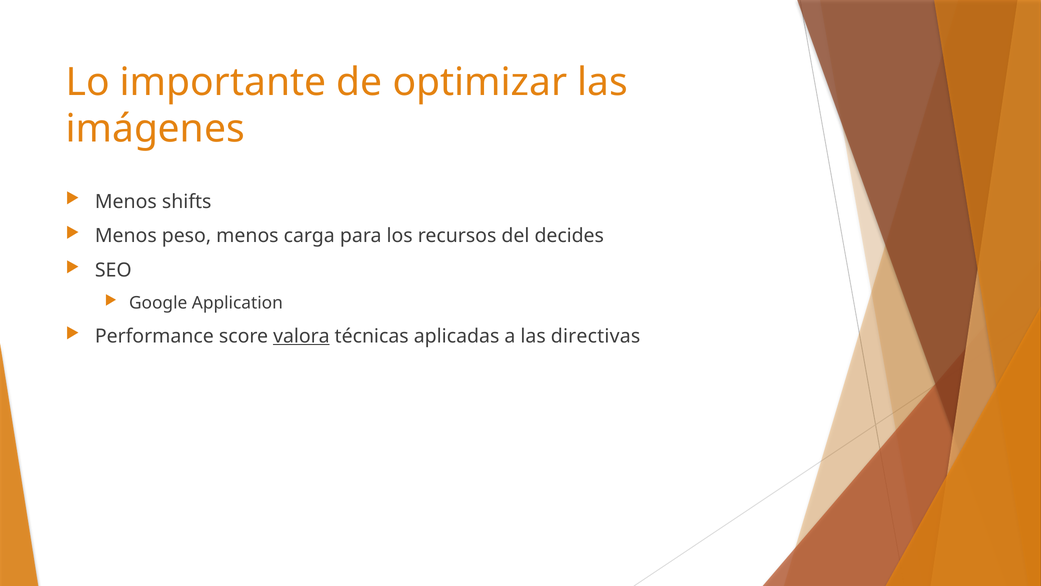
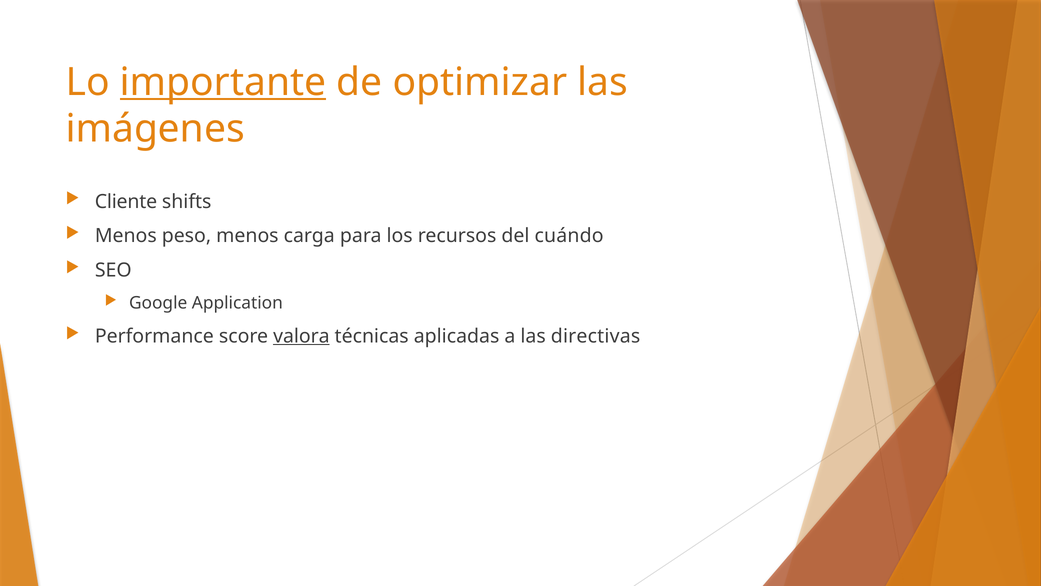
importante underline: none -> present
Menos at (126, 201): Menos -> Cliente
decides: decides -> cuándo
